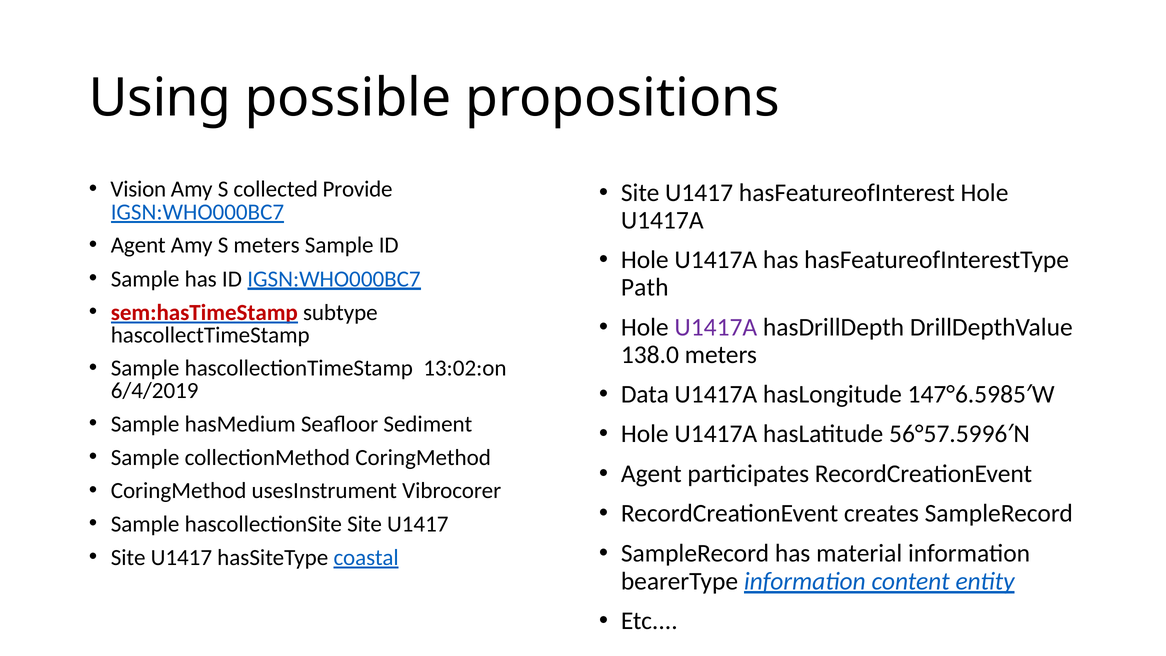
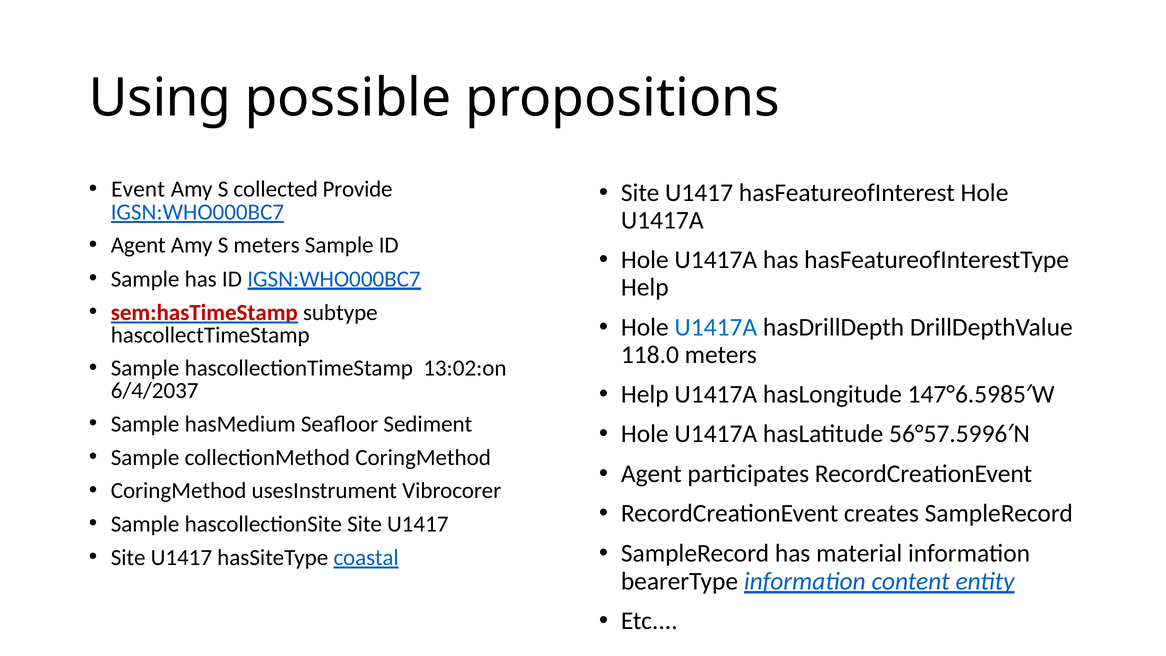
Vision: Vision -> Event
Path at (645, 287): Path -> Help
U1417A at (716, 327) colour: purple -> blue
138.0: 138.0 -> 118.0
6/4/2019: 6/4/2019 -> 6/4/2037
Data at (645, 394): Data -> Help
